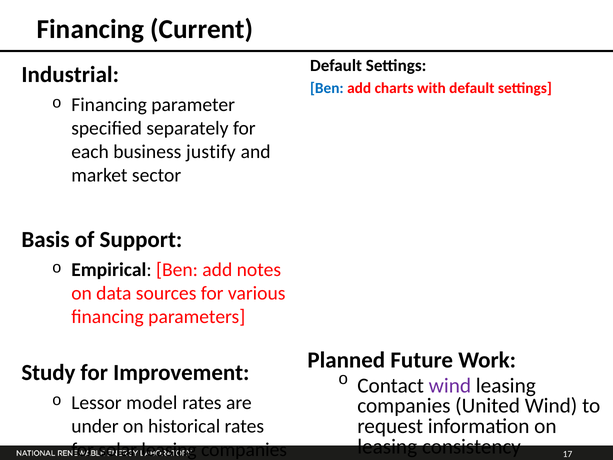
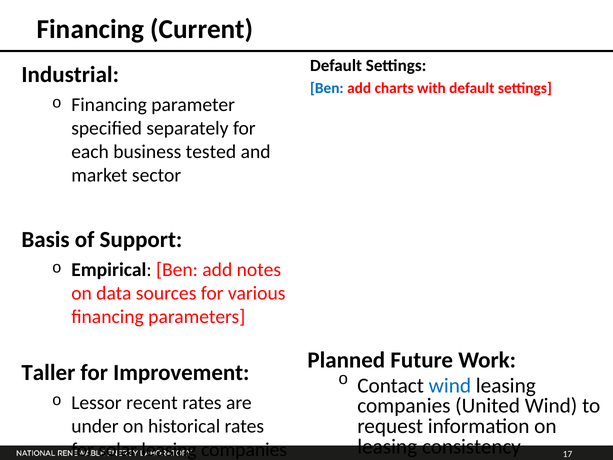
justify: justify -> tested
Study: Study -> Taller
wind at (450, 385) colour: purple -> blue
model: model -> recent
